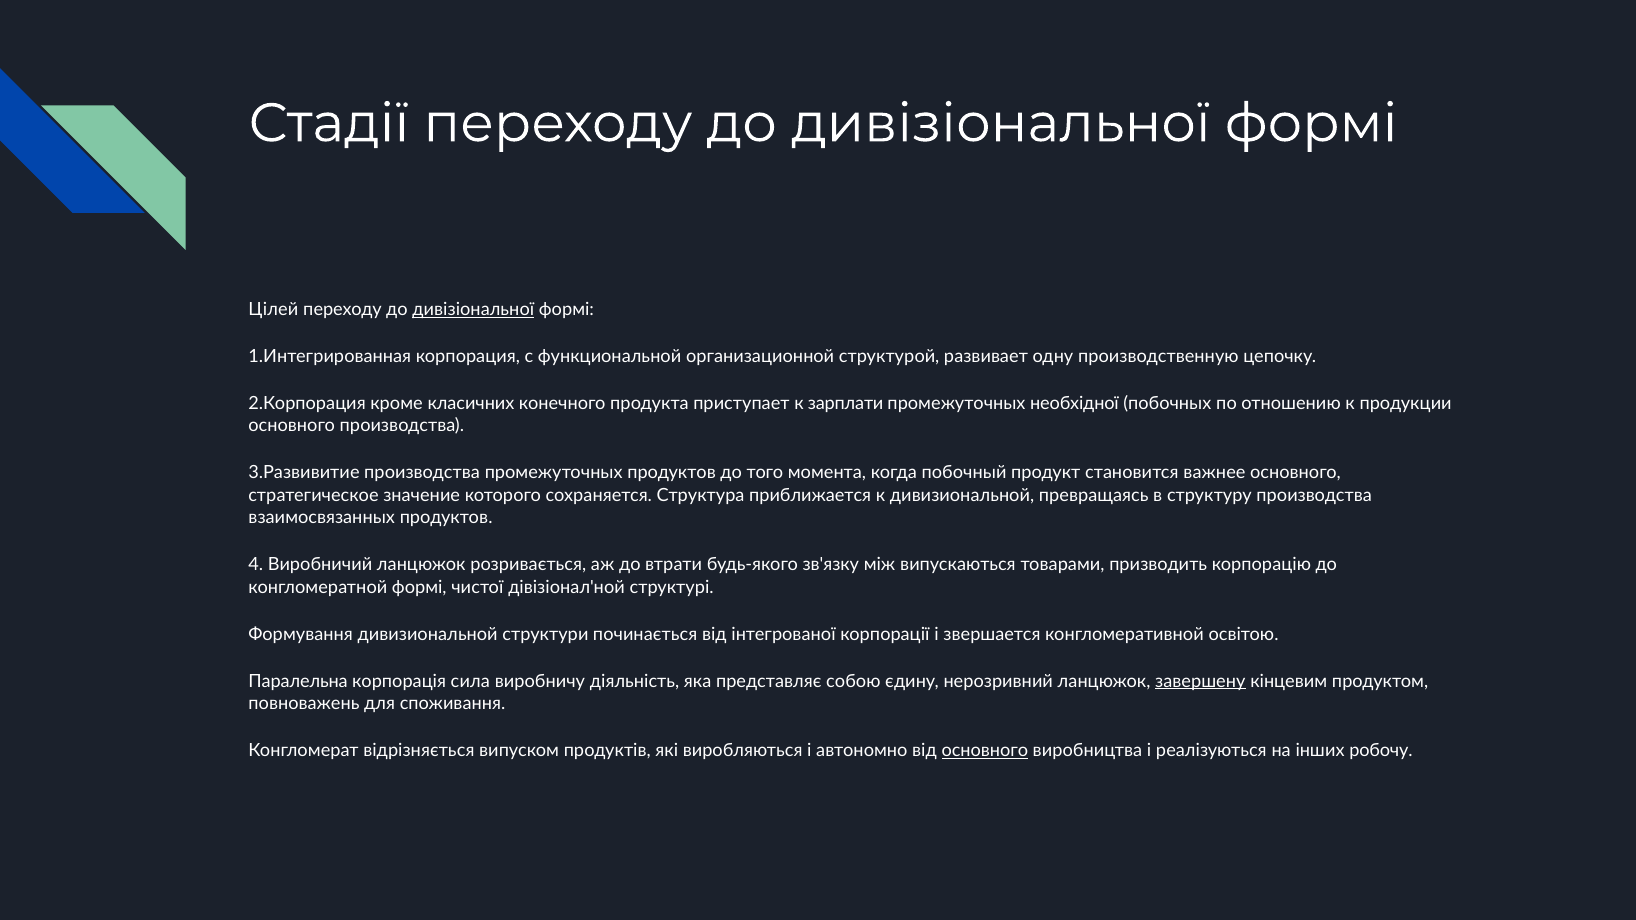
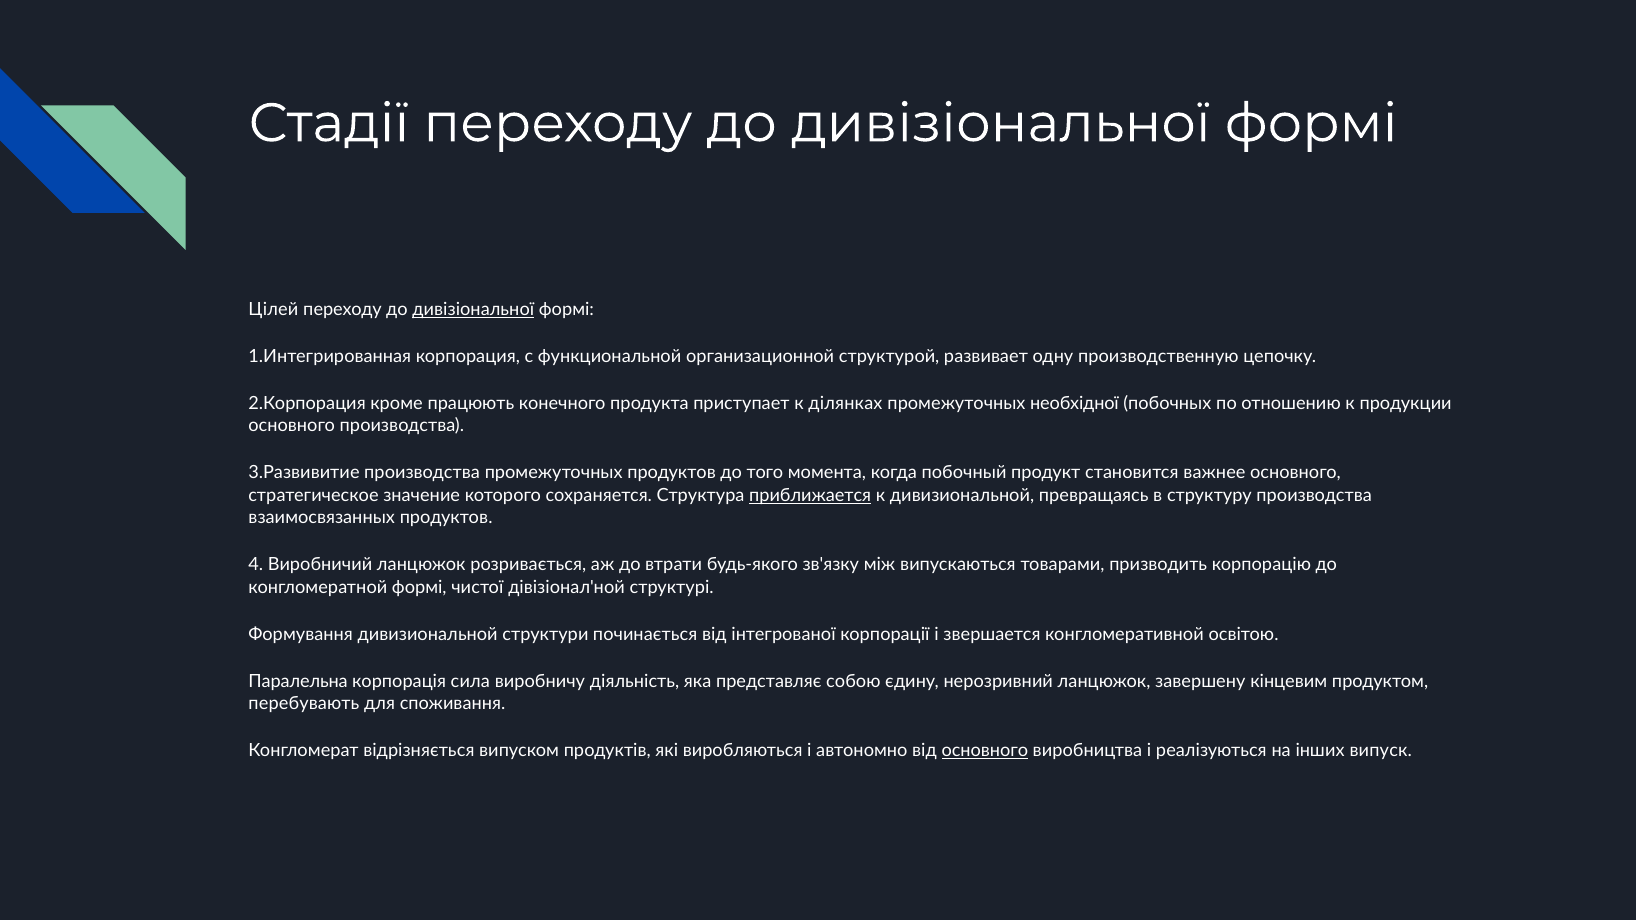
класичних: класичних -> працюють
зарплати: зарплати -> ділянках
приближается underline: none -> present
завершену underline: present -> none
повноважень: повноважень -> перебувають
робочу: робочу -> випуск
